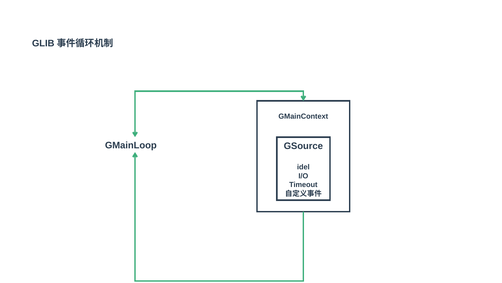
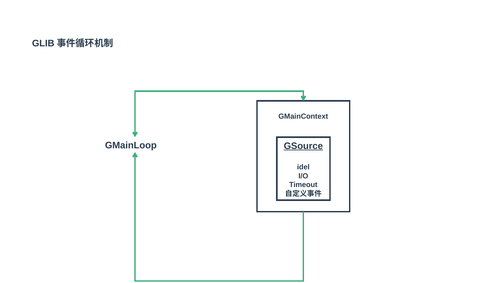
GSource underline: none -> present
